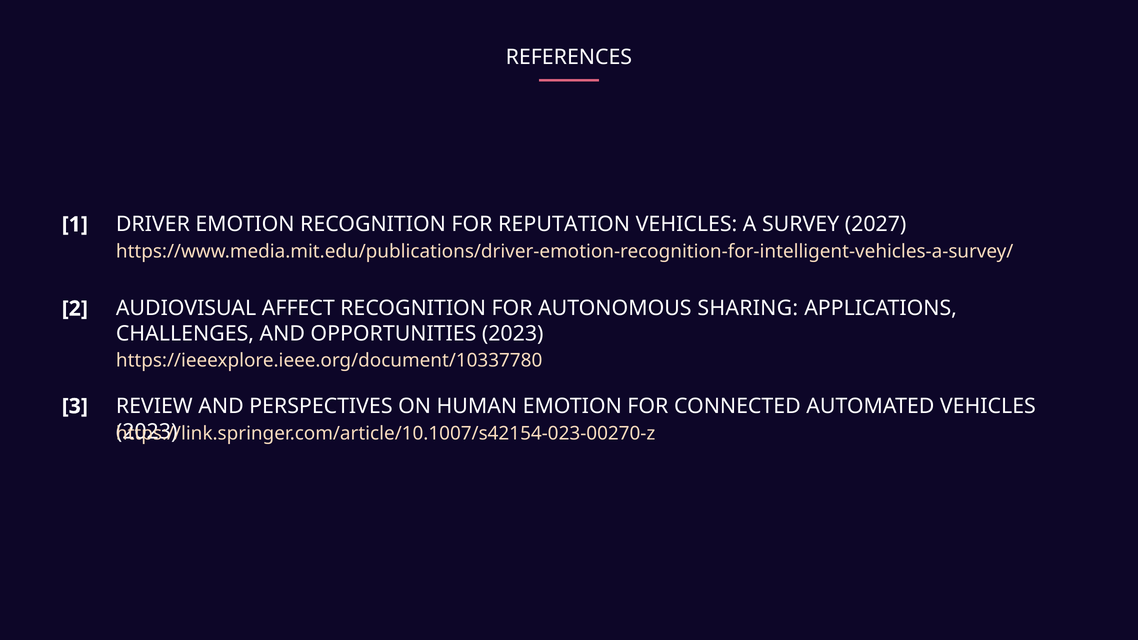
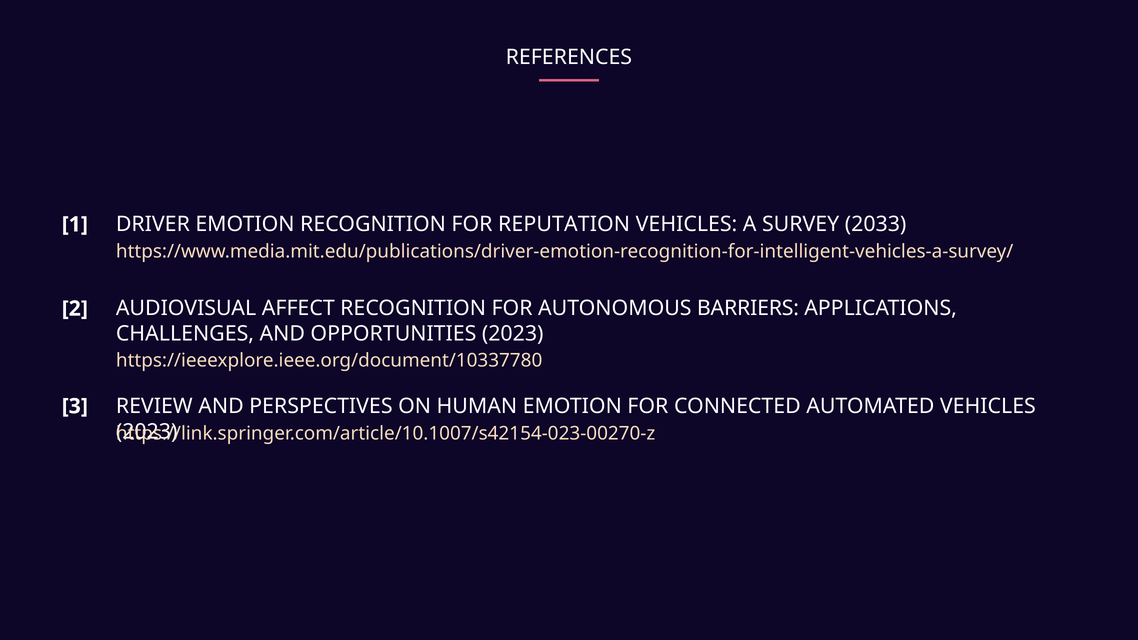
2027: 2027 -> 2033
SHARING: SHARING -> BARRIERS
